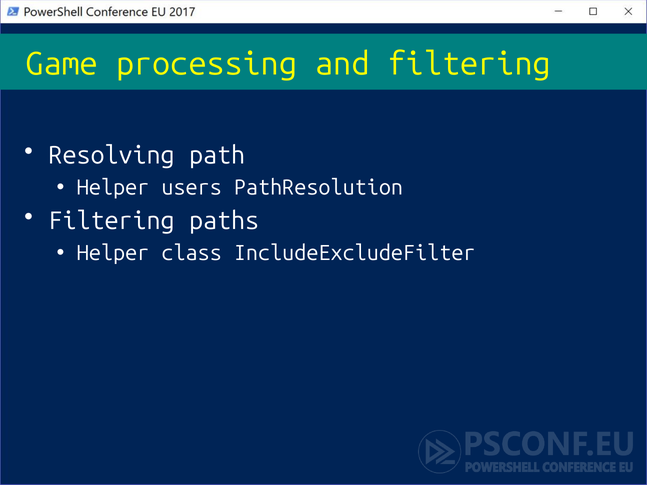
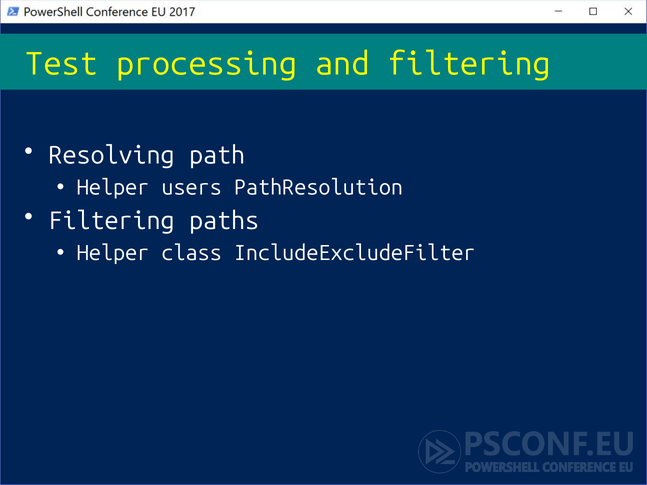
Game: Game -> Test
